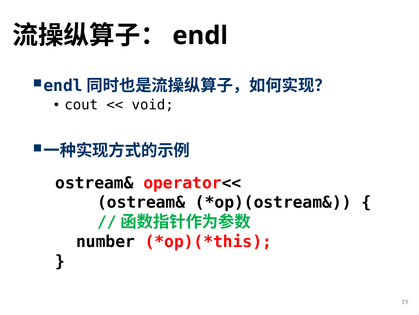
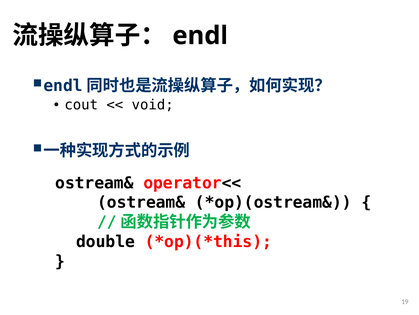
number: number -> double
